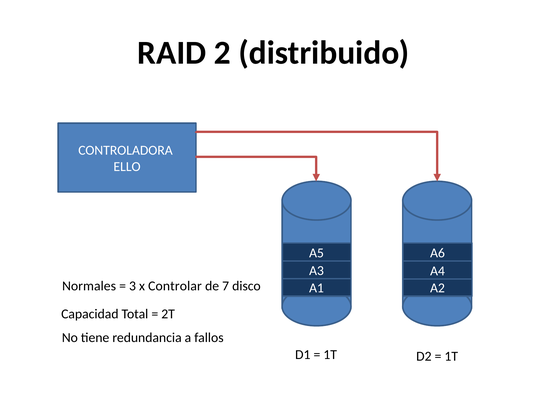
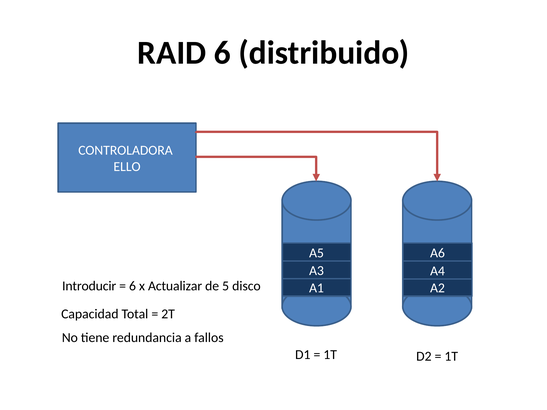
RAID 2: 2 -> 6
Normales: Normales -> Introducir
3 at (132, 286): 3 -> 6
Controlar: Controlar -> Actualizar
7: 7 -> 5
